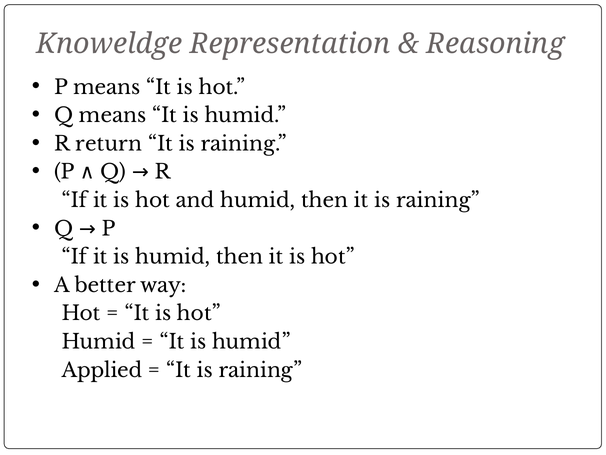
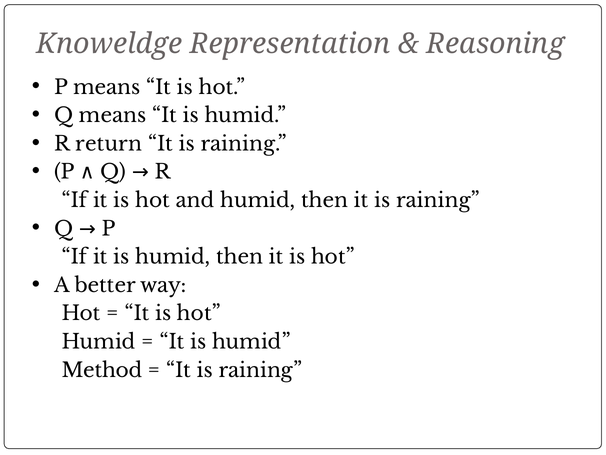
Applied: Applied -> Method
